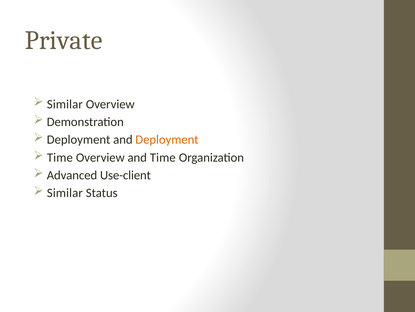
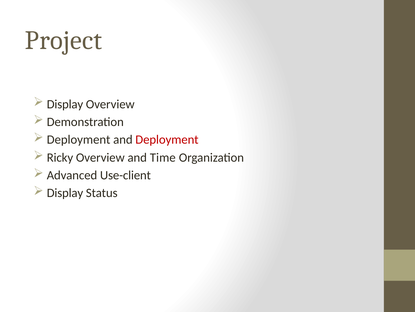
Private: Private -> Project
Similar at (65, 104): Similar -> Display
Deployment at (167, 139) colour: orange -> red
Time at (60, 157): Time -> Ricky
Similar at (65, 193): Similar -> Display
